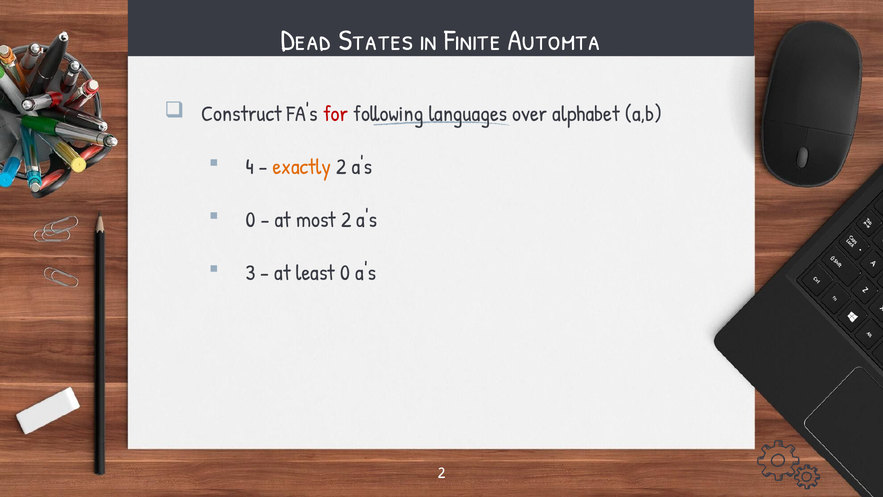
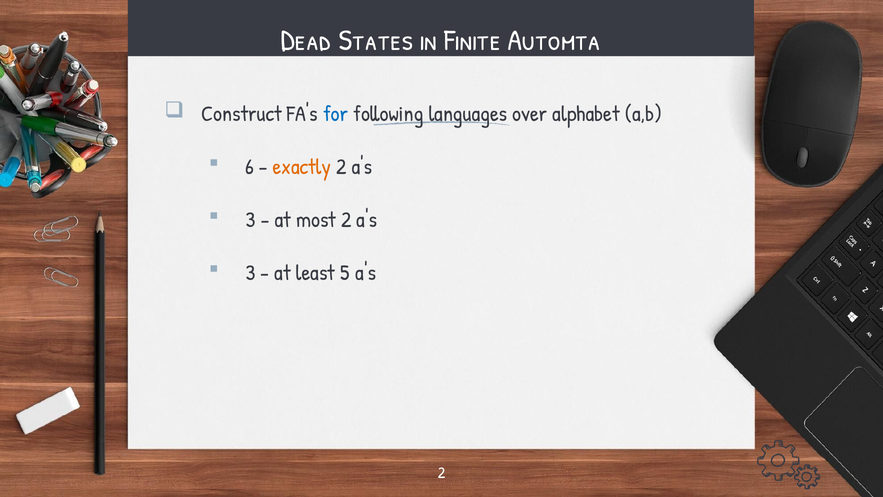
for colour: red -> blue
4: 4 -> 6
0 at (251, 220): 0 -> 3
least 0: 0 -> 5
